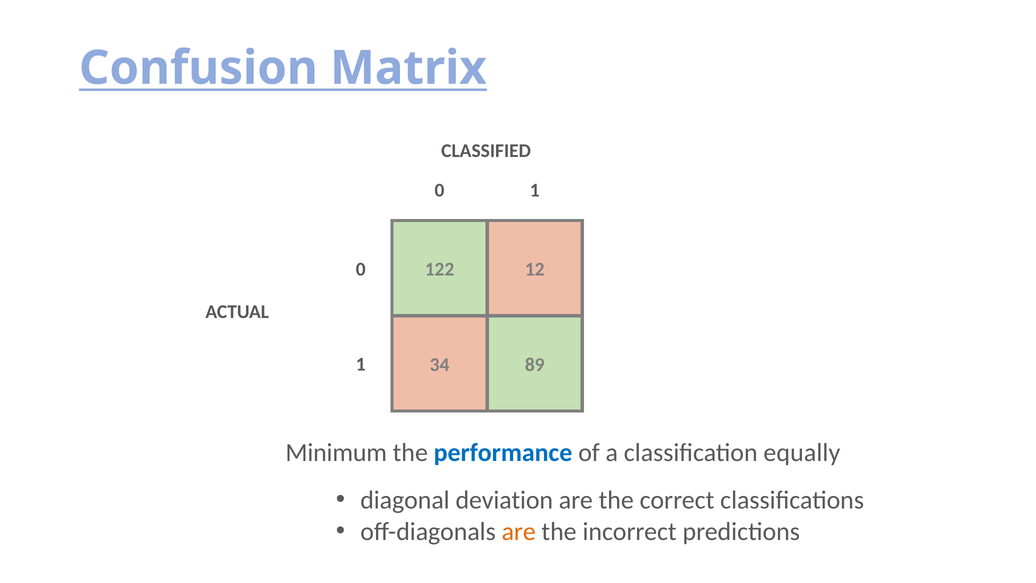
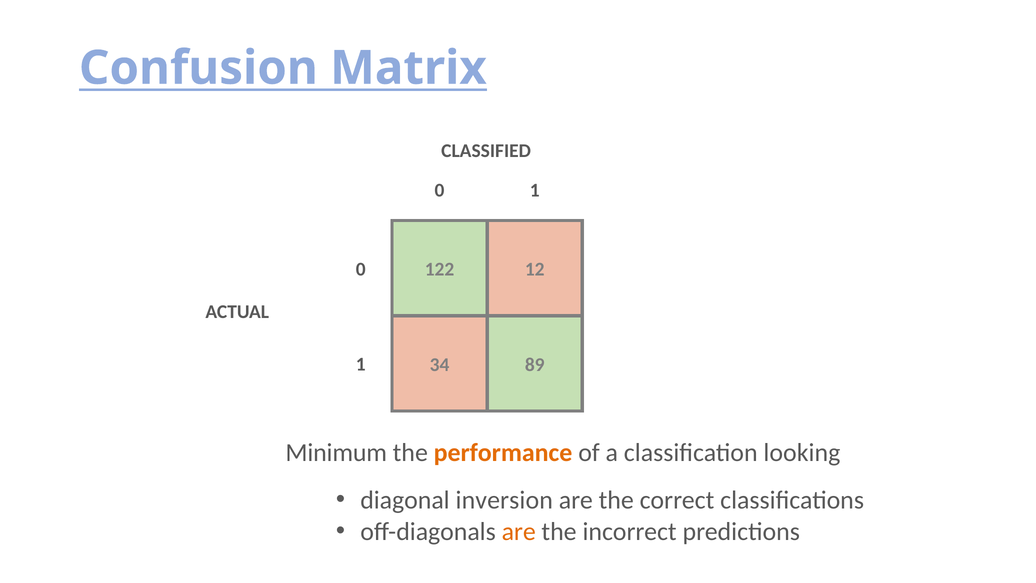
performance colour: blue -> orange
equally: equally -> looking
deviation: deviation -> inversion
